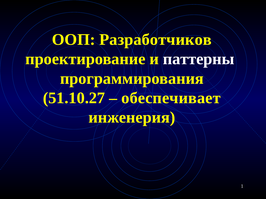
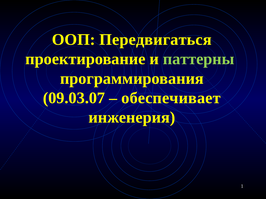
Разработчиков: Разработчиков -> Передвигаться
паттерны colour: white -> light green
51.10.27: 51.10.27 -> 09.03.07
